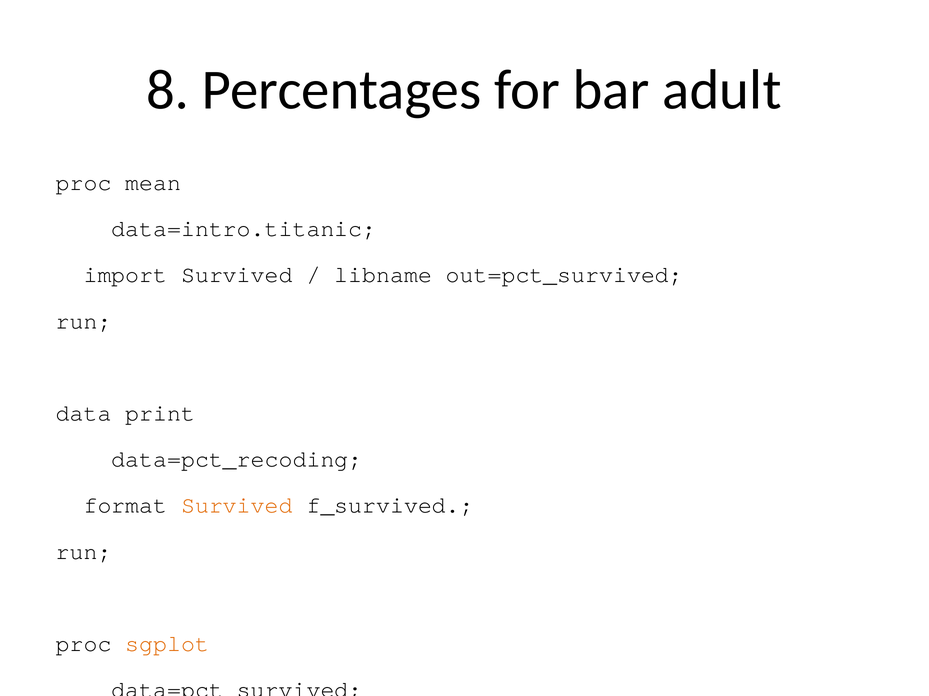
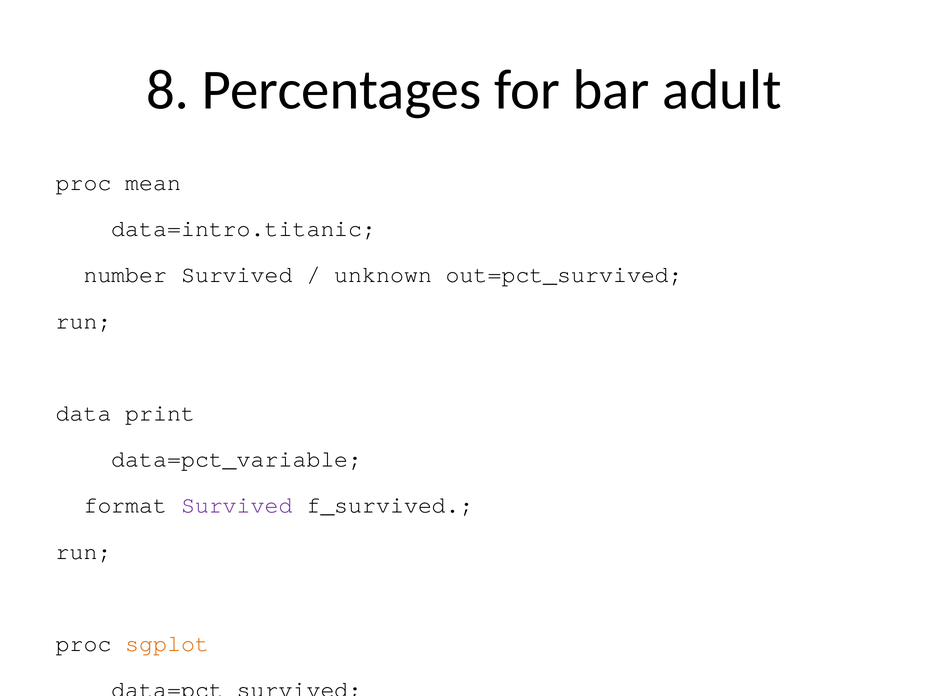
import: import -> number
libname: libname -> unknown
data=pct_recoding: data=pct_recoding -> data=pct_variable
Survived at (237, 506) colour: orange -> purple
